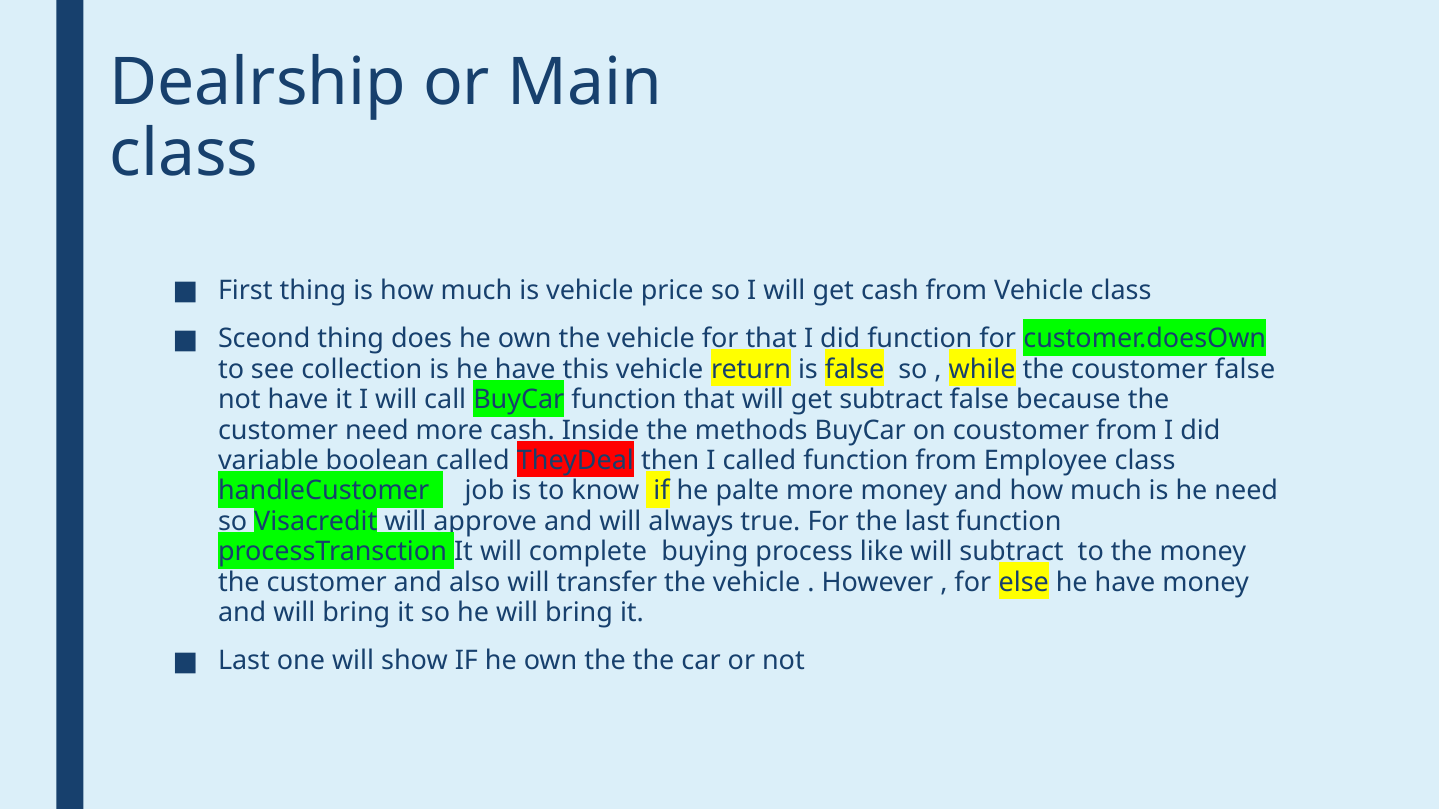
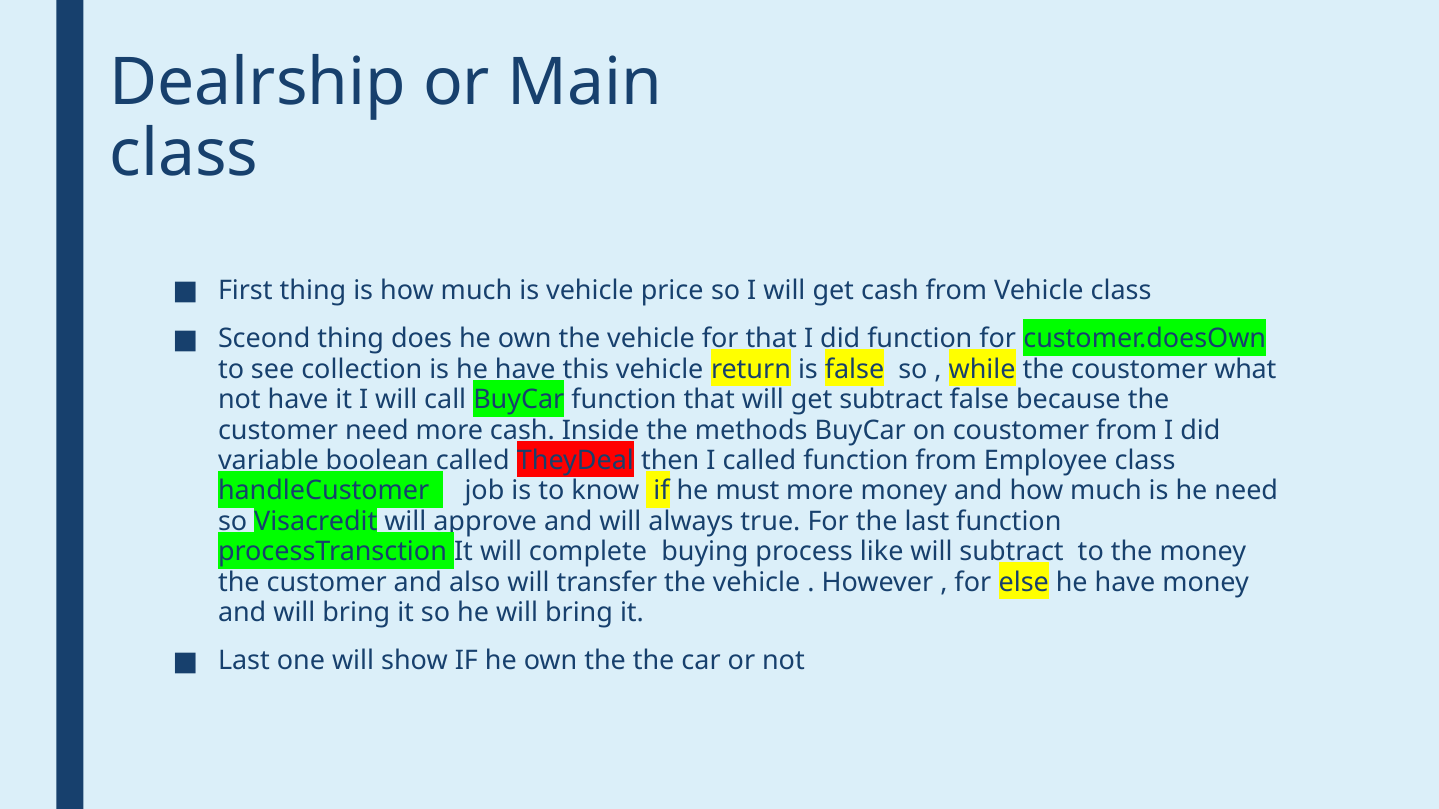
coustomer false: false -> what
palte: palte -> must
